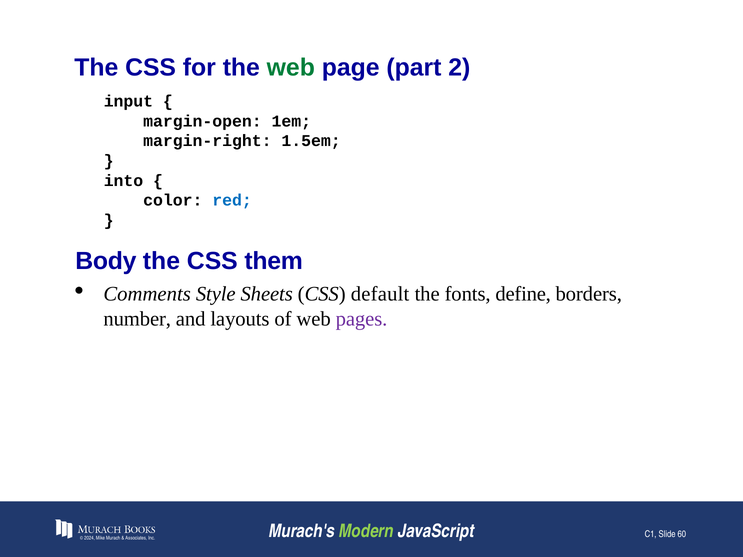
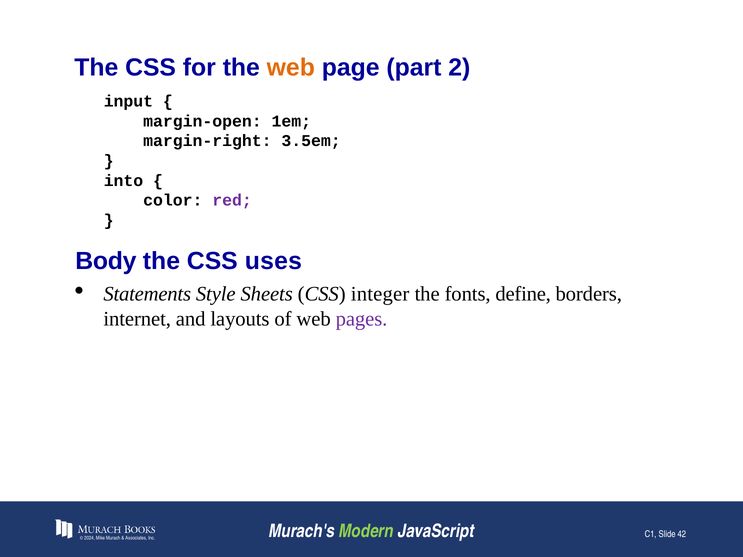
web at (291, 67) colour: green -> orange
1.5em: 1.5em -> 3.5em
red colour: blue -> purple
them: them -> uses
Comments: Comments -> Statements
default: default -> integer
number: number -> internet
60: 60 -> 42
